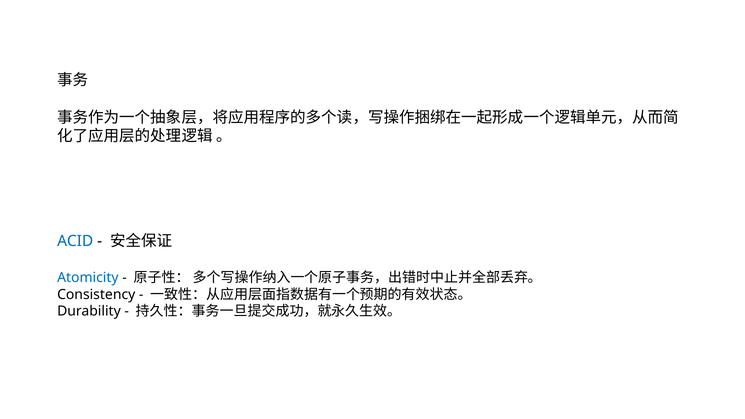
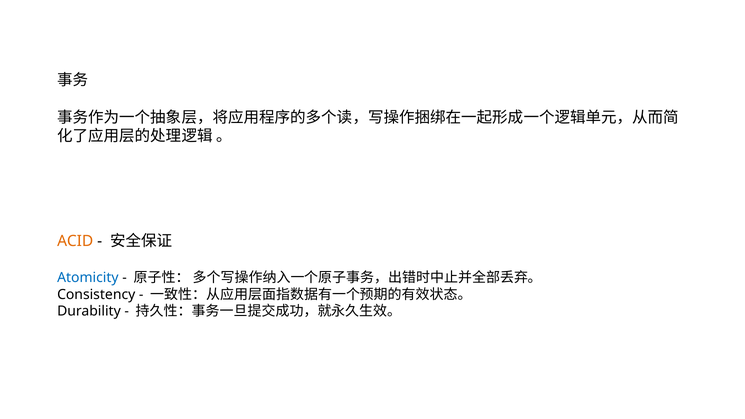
ACID colour: blue -> orange
